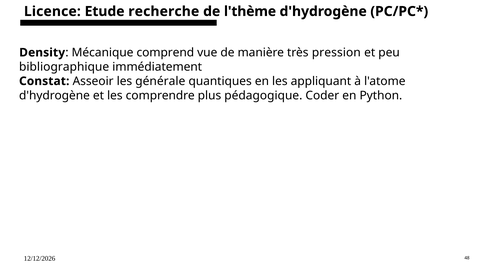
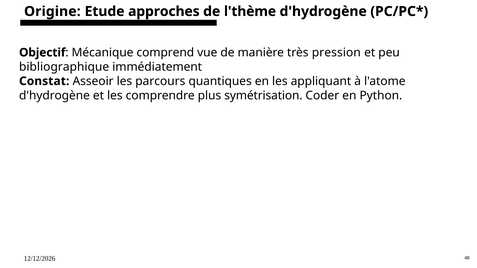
Licence: Licence -> Origine
recherche: recherche -> approches
Density: Density -> Objectif
générale: générale -> parcours
pédagogique: pédagogique -> symétrisation
